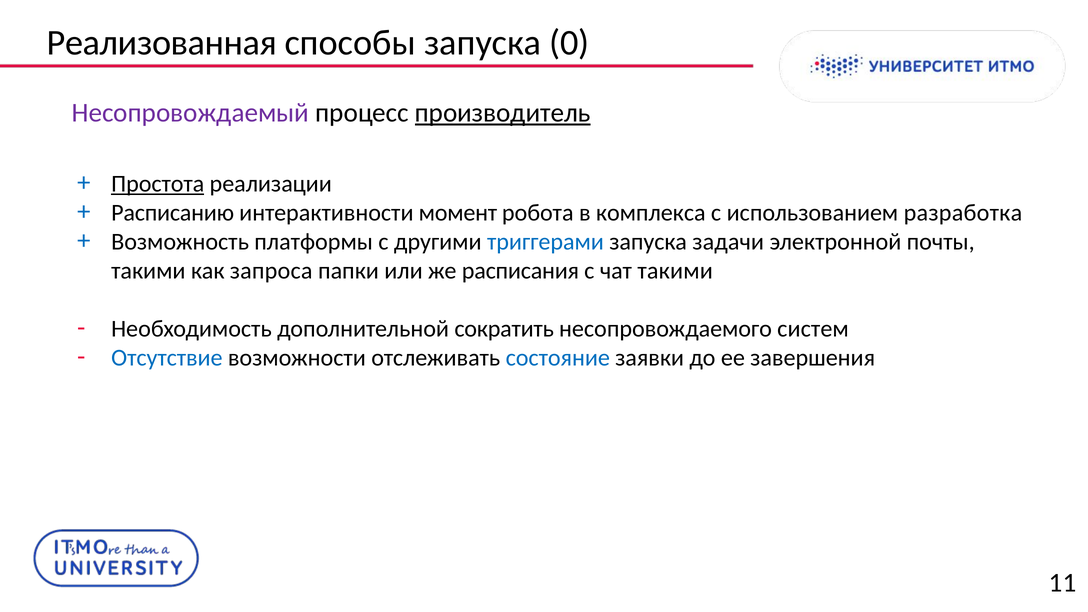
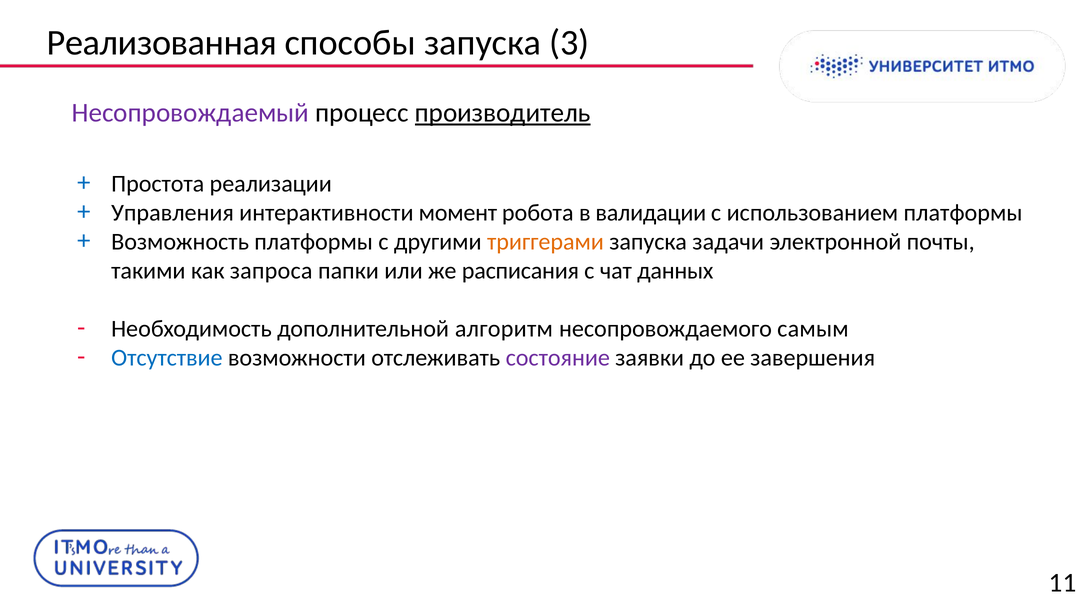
0: 0 -> 3
Простота underline: present -> none
Расписанию: Расписанию -> Управления
комплекса: комплекса -> валидации
использованием разработка: разработка -> платформы
триггерами colour: blue -> orange
чат такими: такими -> данных
сократить: сократить -> алгоритм
систем: систем -> самым
состояние colour: blue -> purple
